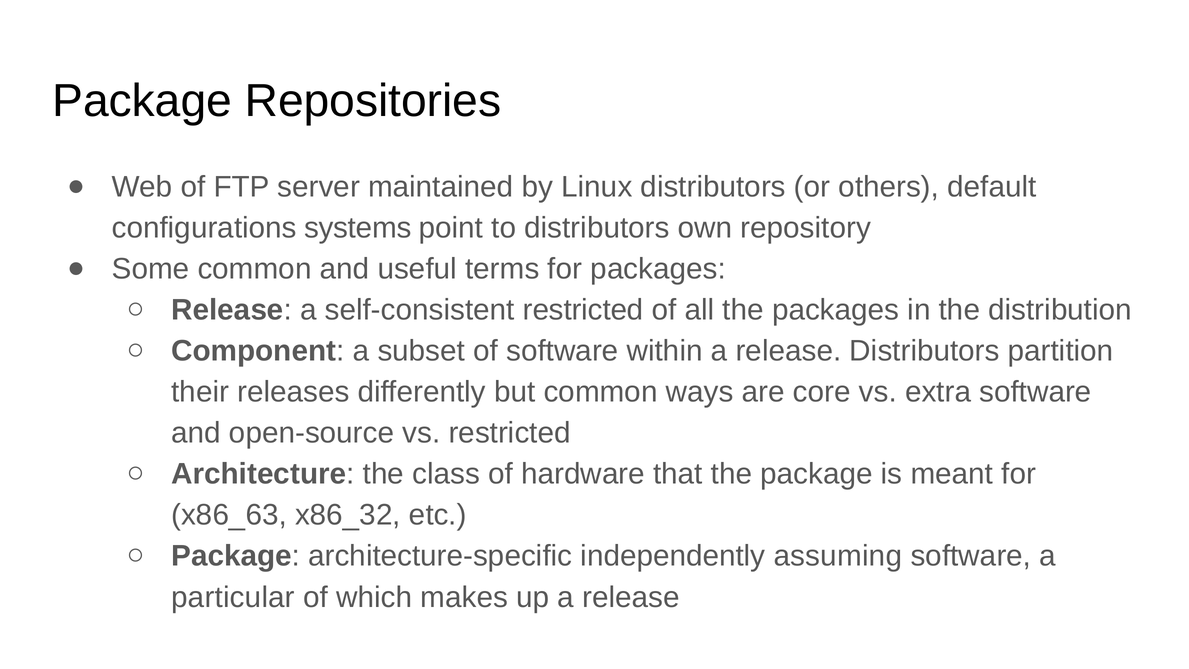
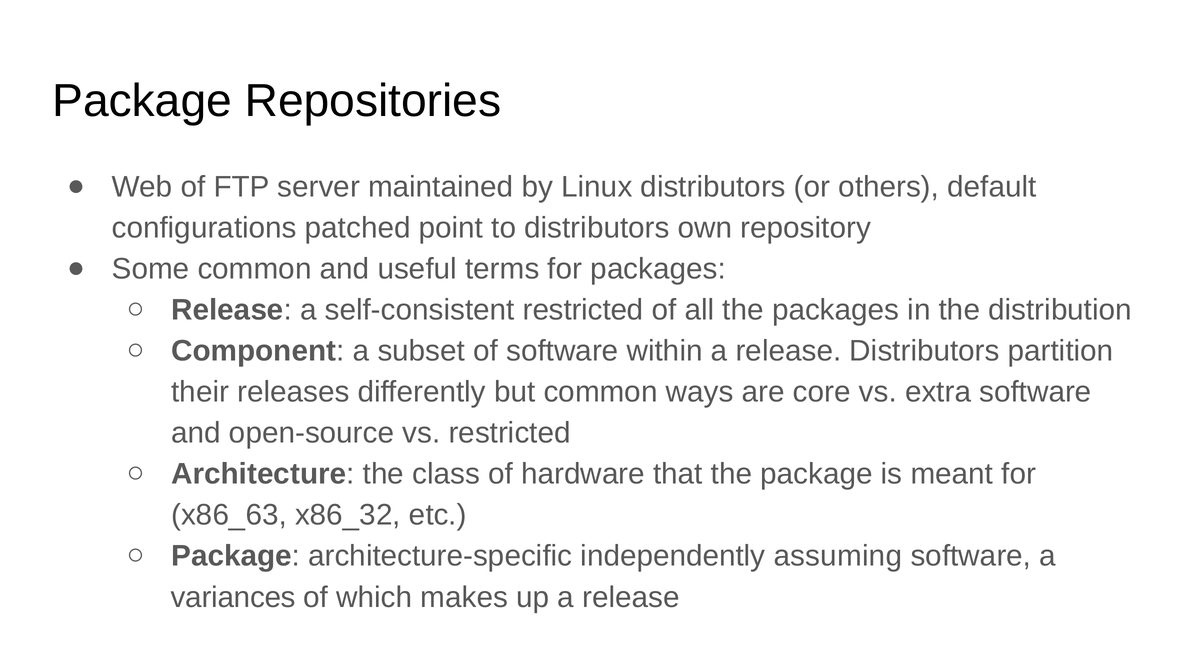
systems: systems -> patched
particular: particular -> variances
